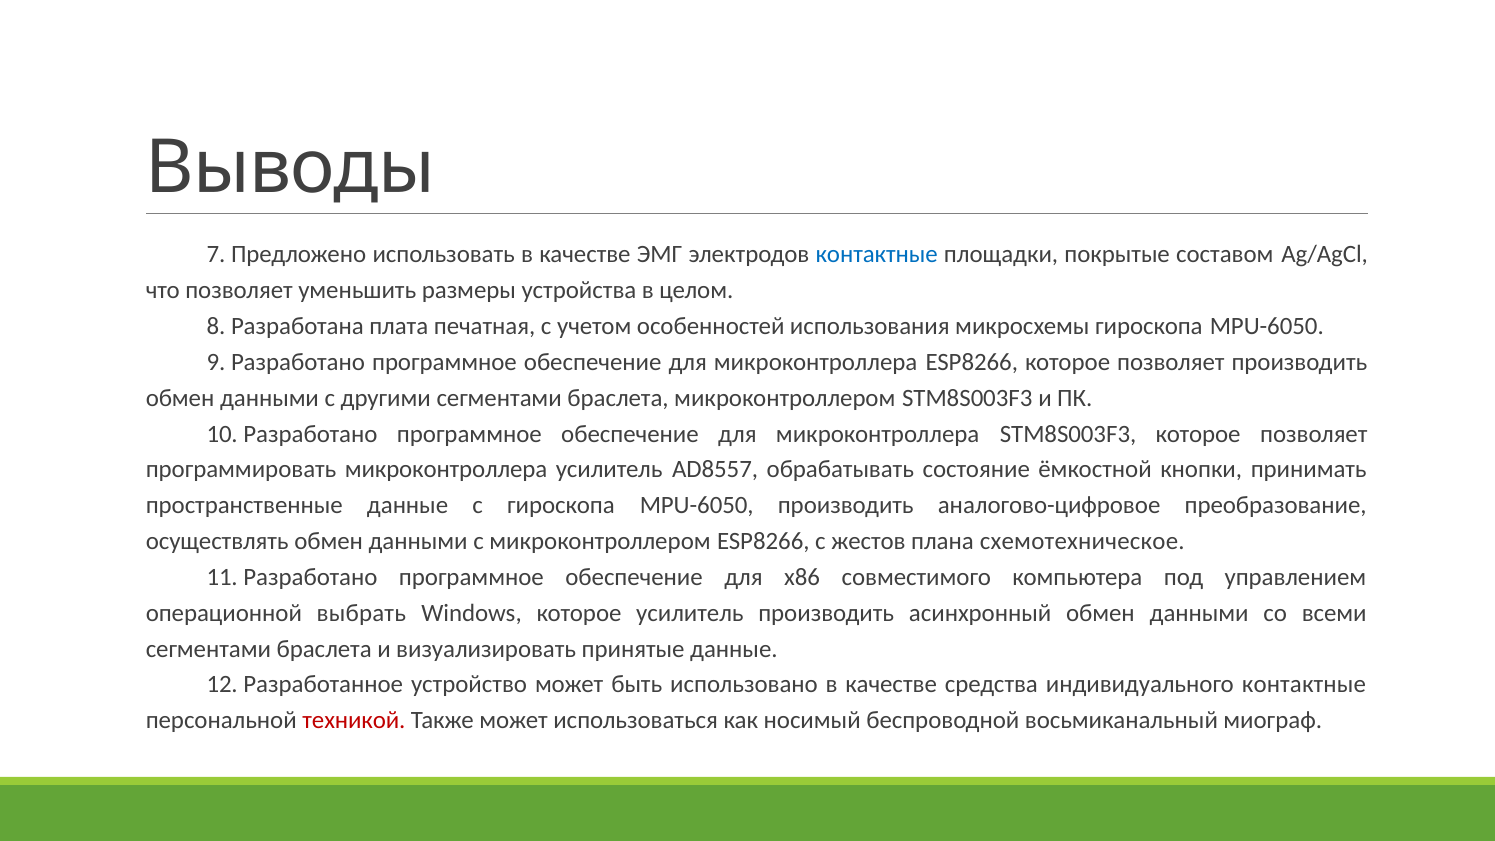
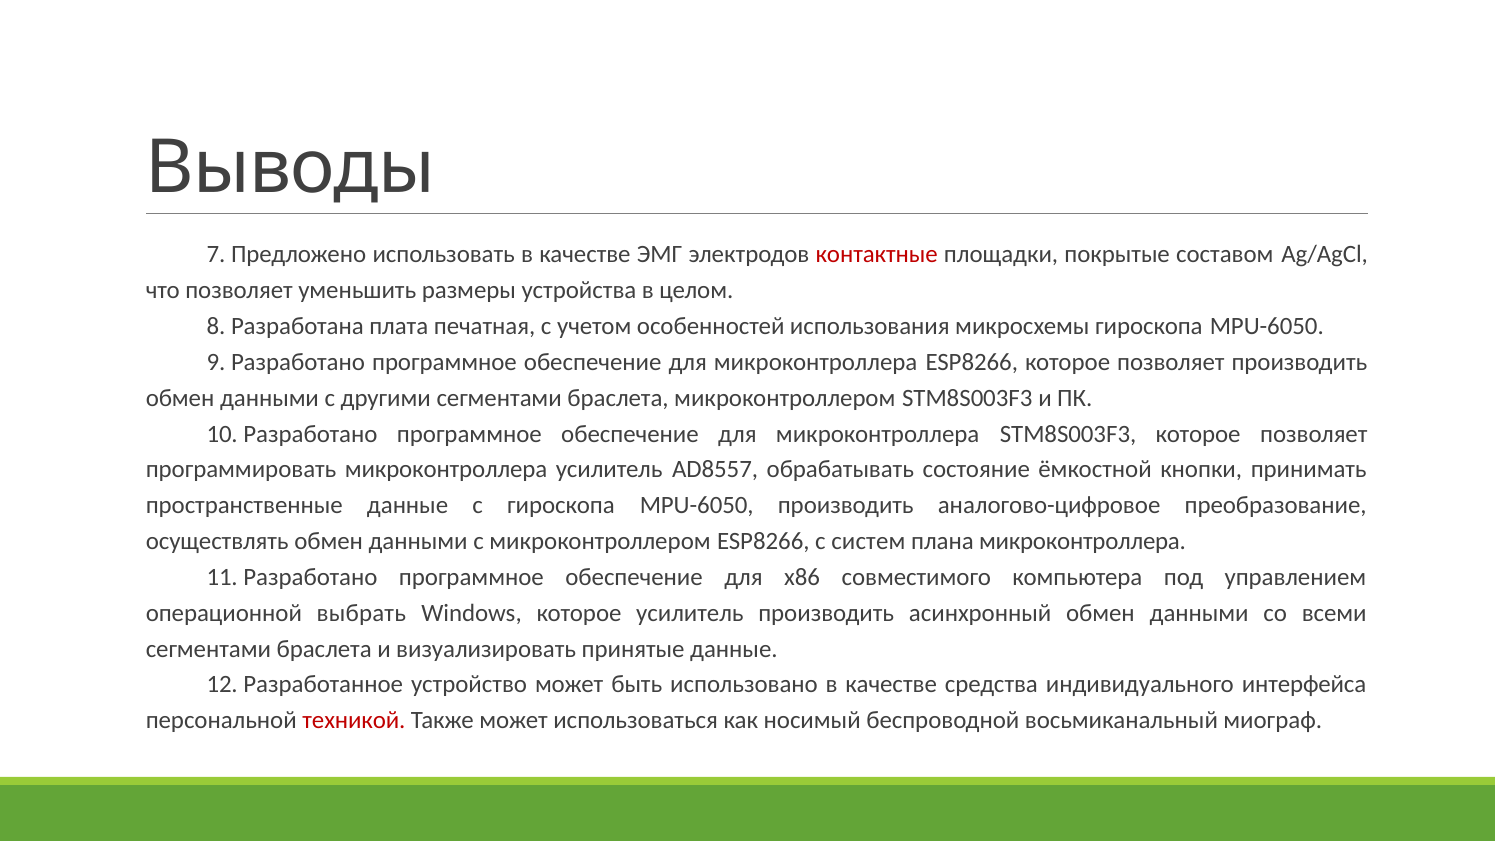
контактные at (877, 255) colour: blue -> red
жестов: жестов -> систем
плана схемотехническое: схемотехническое -> микроконтроллера
индивидуального контактные: контактные -> интерфейса
